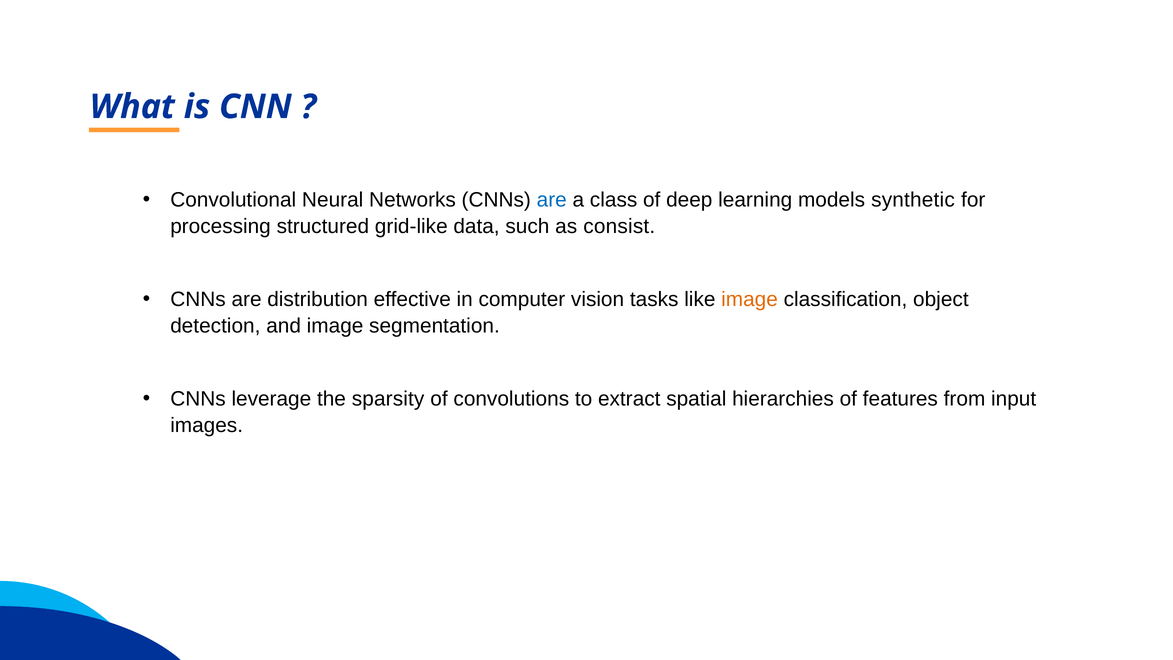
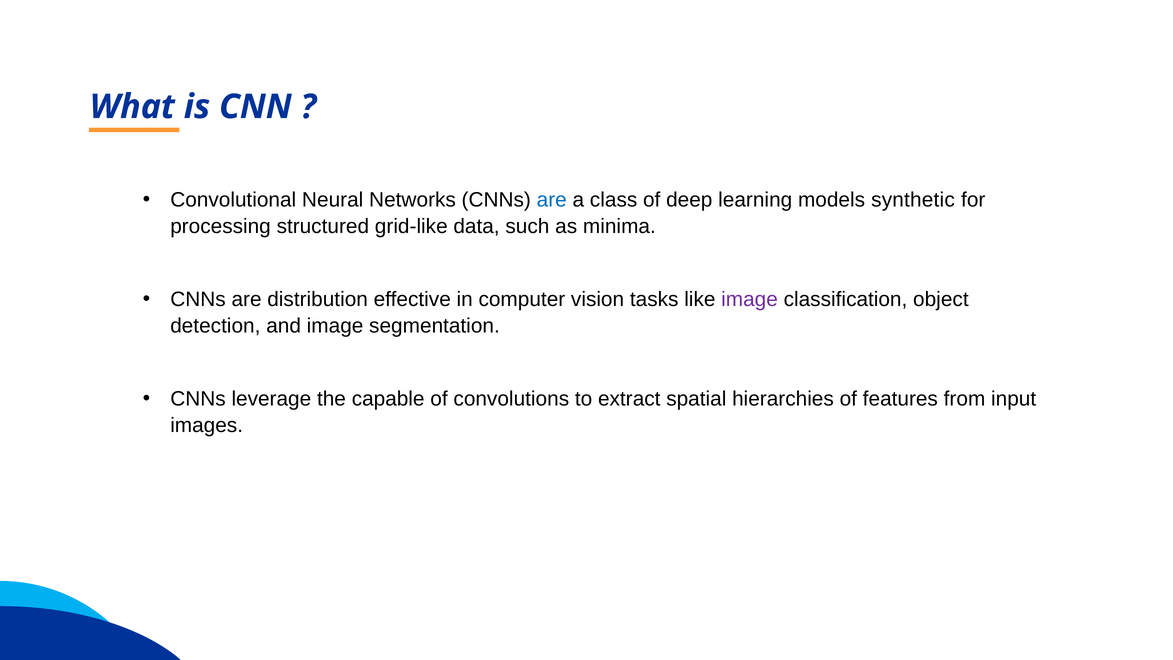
consist: consist -> minima
image at (750, 299) colour: orange -> purple
sparsity: sparsity -> capable
